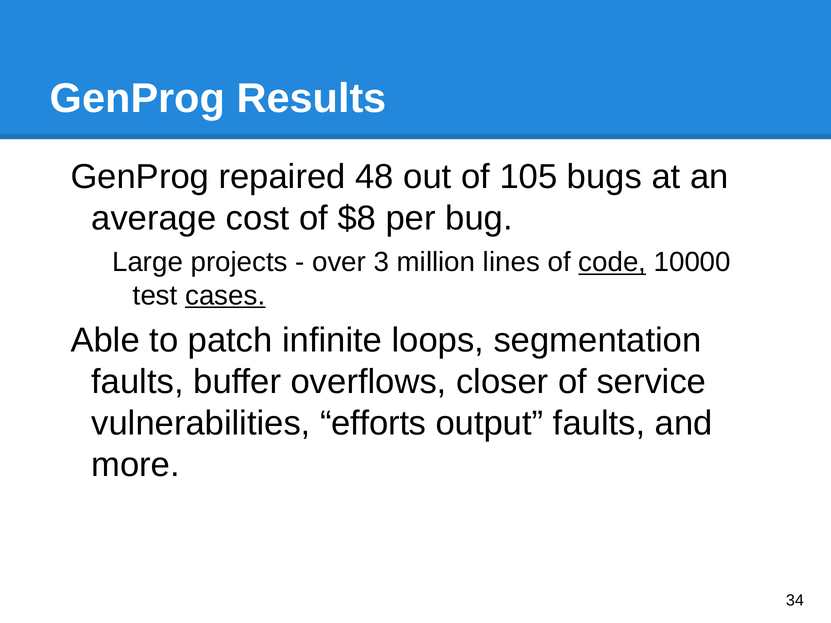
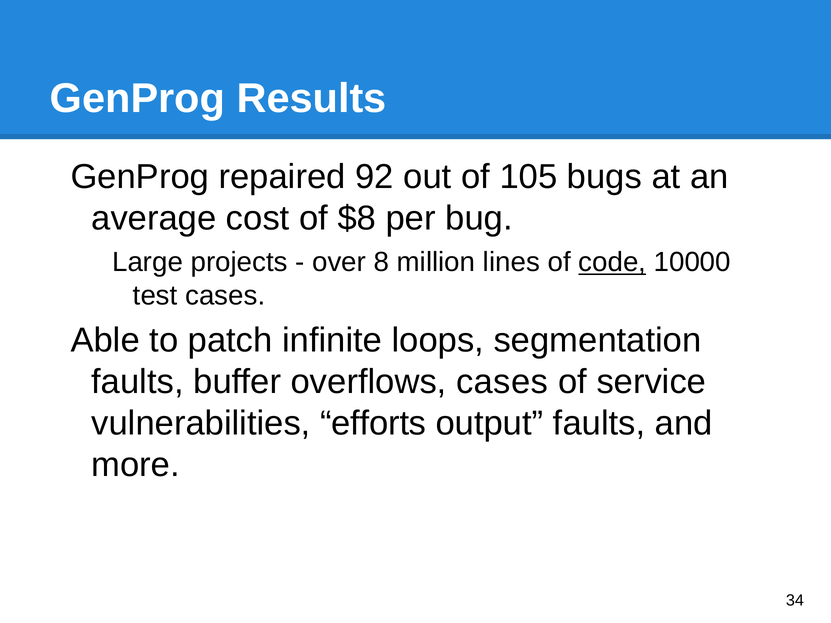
48: 48 -> 92
3: 3 -> 8
cases at (225, 296) underline: present -> none
overflows closer: closer -> cases
